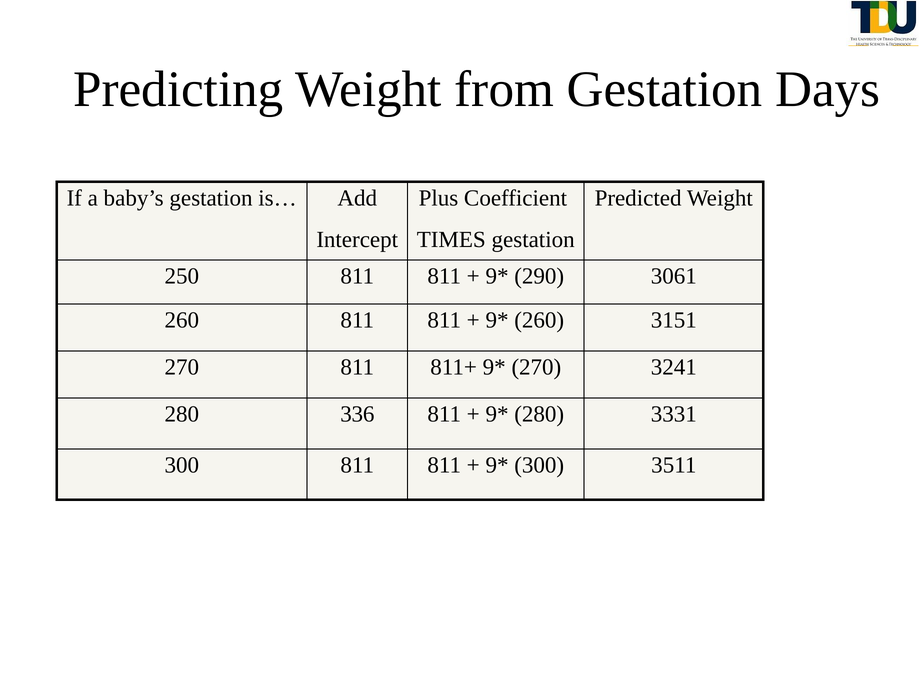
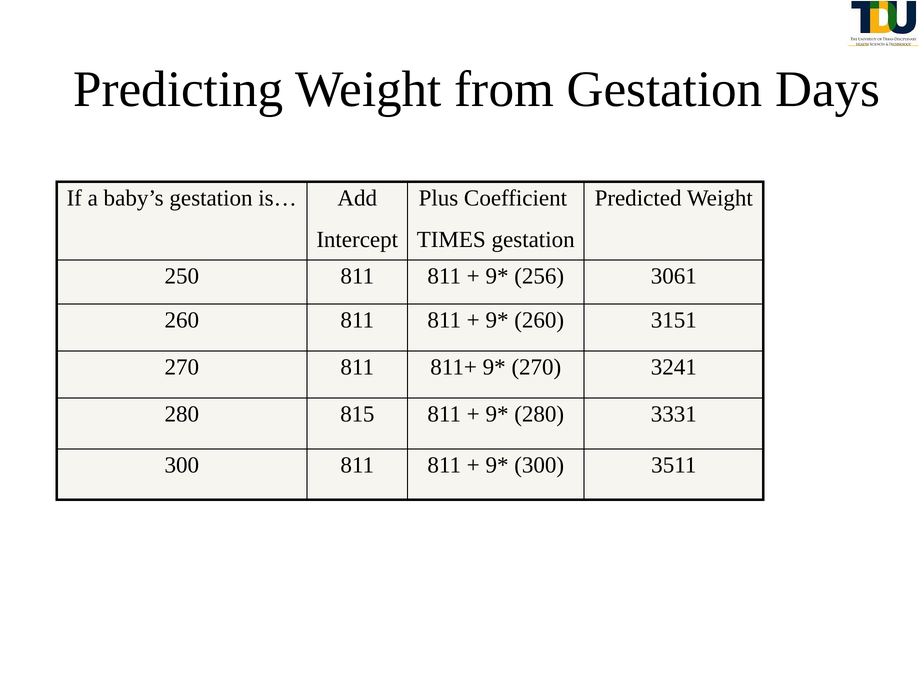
290: 290 -> 256
336: 336 -> 815
